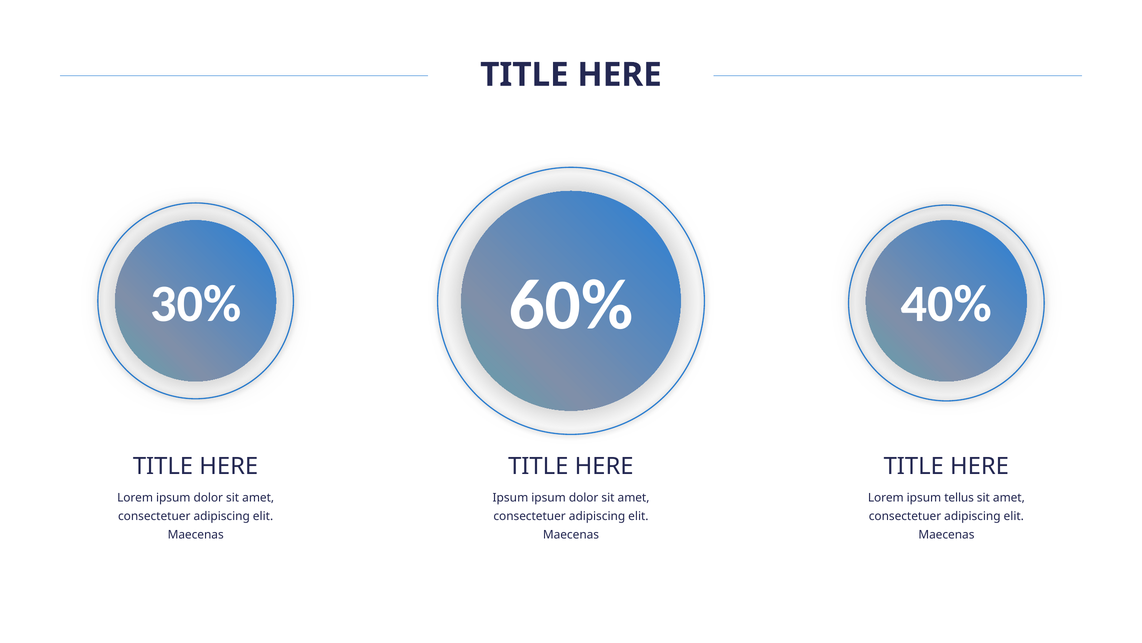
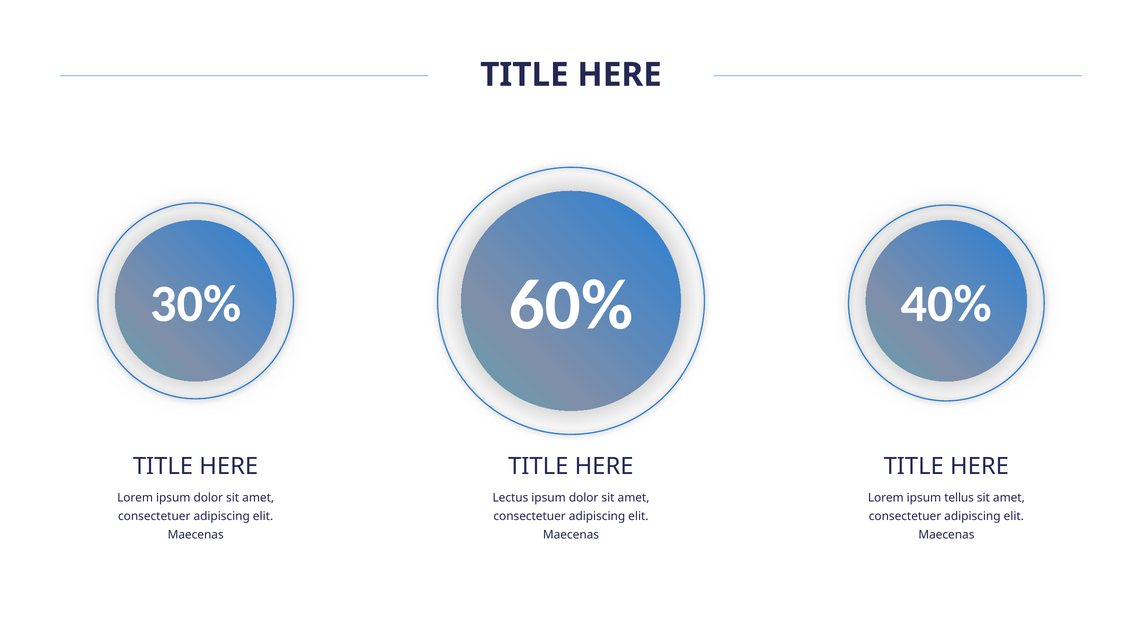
Ipsum at (510, 497): Ipsum -> Lectus
